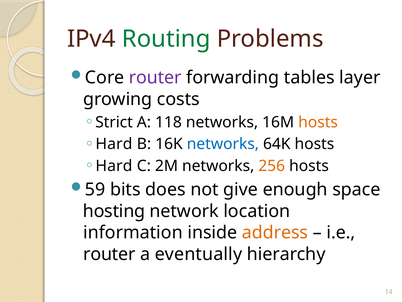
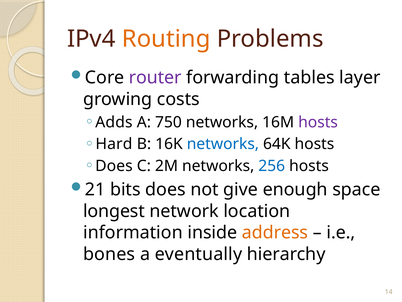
Routing colour: green -> orange
Strict: Strict -> Adds
118: 118 -> 750
hosts at (318, 122) colour: orange -> purple
Hard at (114, 166): Hard -> Does
256 colour: orange -> blue
59: 59 -> 21
hosting: hosting -> longest
router at (109, 254): router -> bones
